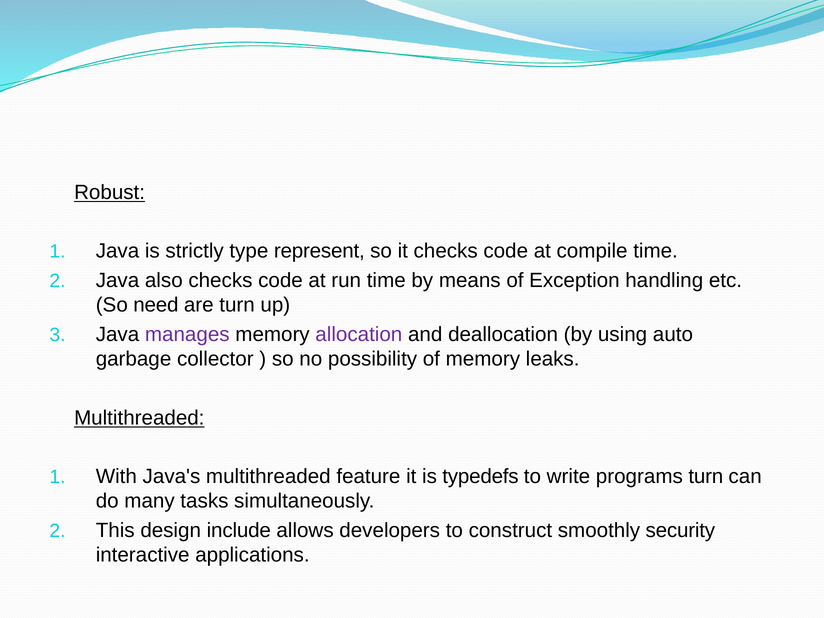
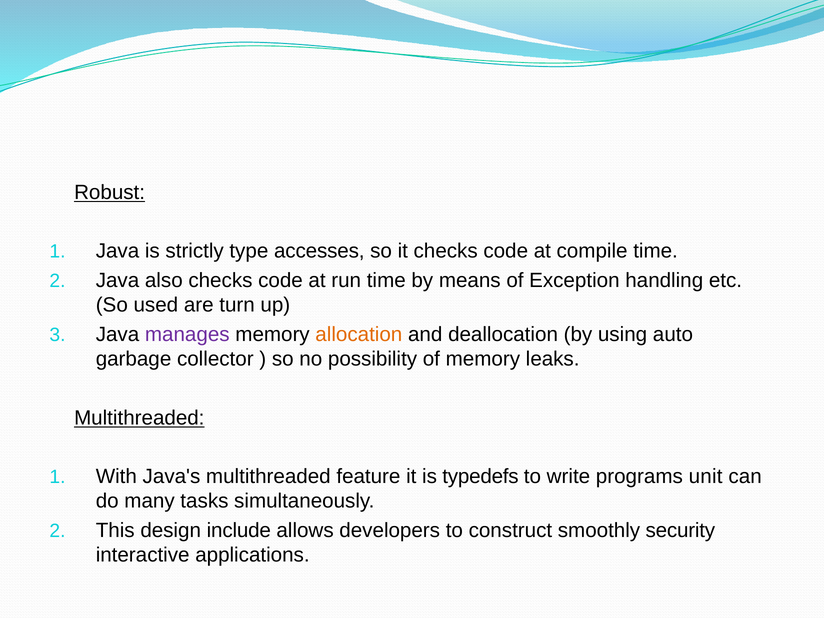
represent: represent -> accesses
need: need -> used
allocation colour: purple -> orange
programs turn: turn -> unit
